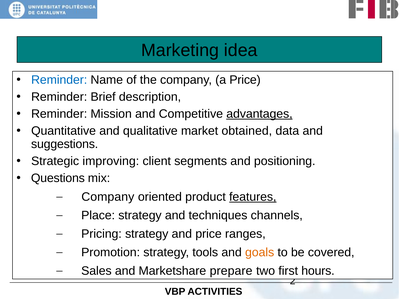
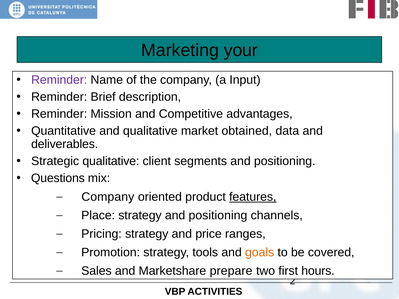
idea: idea -> your
Reminder at (59, 80) colour: blue -> purple
a Price: Price -> Input
advantages underline: present -> none
suggestions: suggestions -> deliverables
Strategic improving: improving -> qualitative
strategy and techniques: techniques -> positioning
